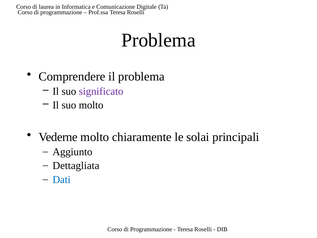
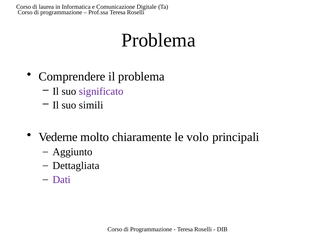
suo molto: molto -> simili
solai: solai -> volo
Dati colour: blue -> purple
